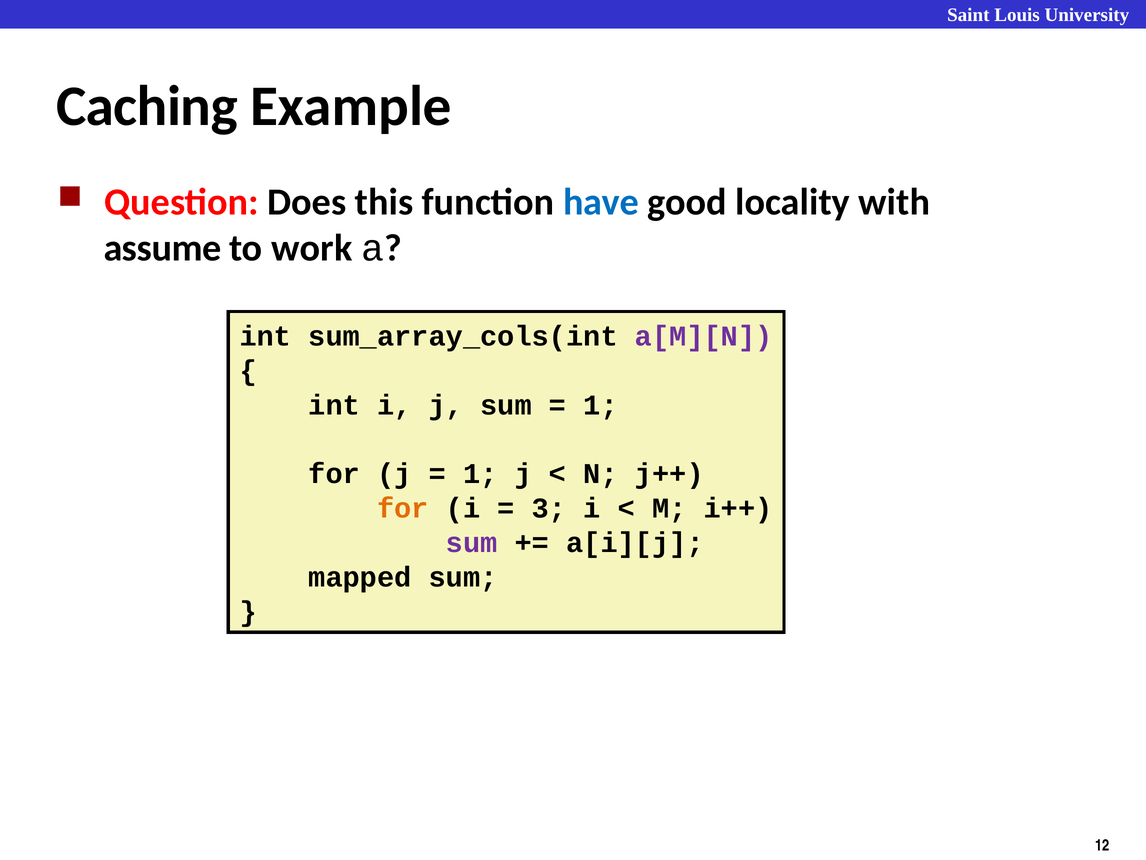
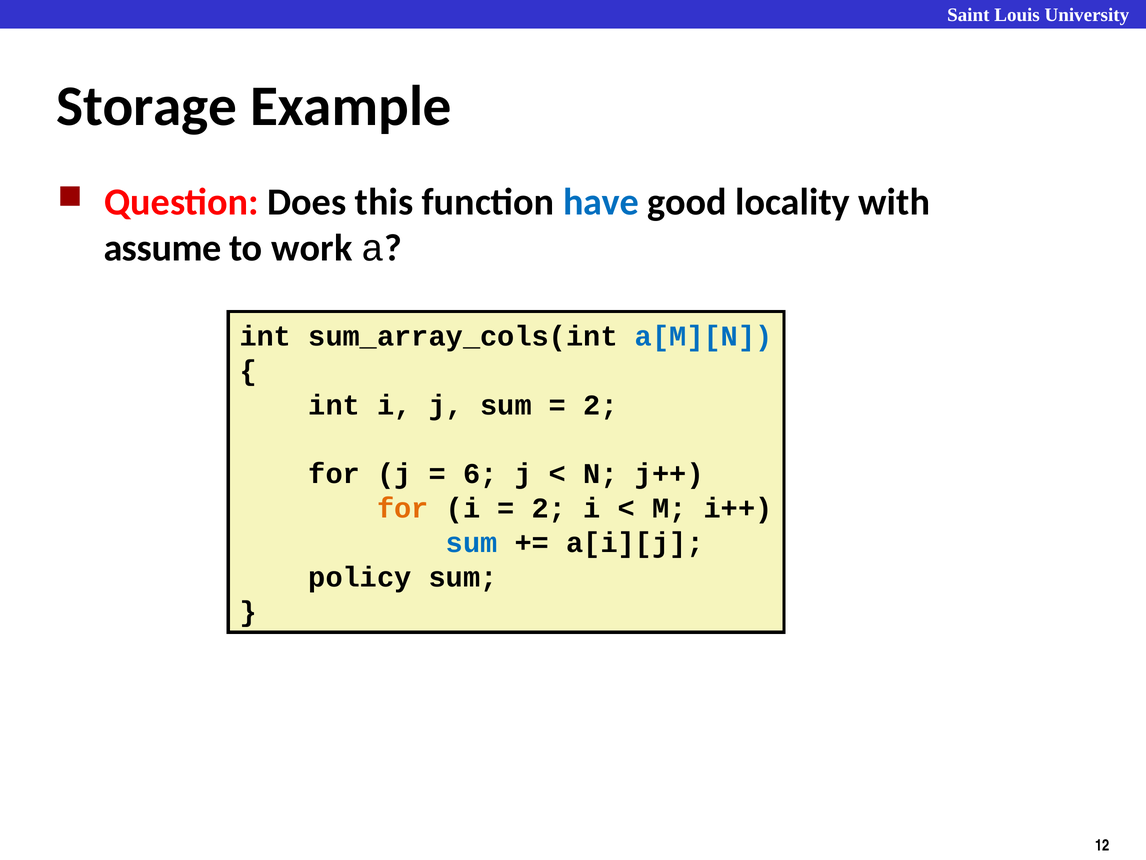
Caching: Caching -> Storage
a[M][N colour: purple -> blue
1 at (601, 405): 1 -> 2
1 at (480, 474): 1 -> 6
3 at (549, 508): 3 -> 2
sum at (472, 542) colour: purple -> blue
mapped: mapped -> policy
